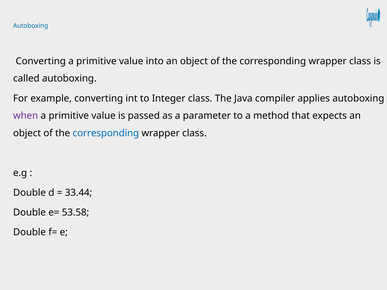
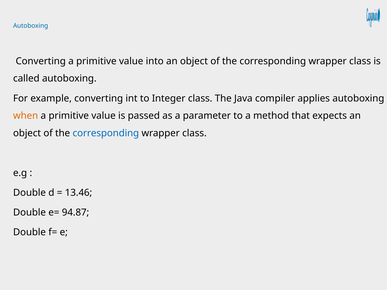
when colour: purple -> orange
33.44: 33.44 -> 13.46
53.58: 53.58 -> 94.87
